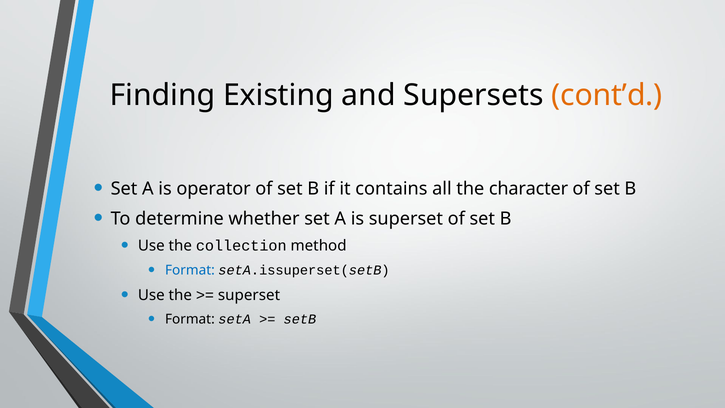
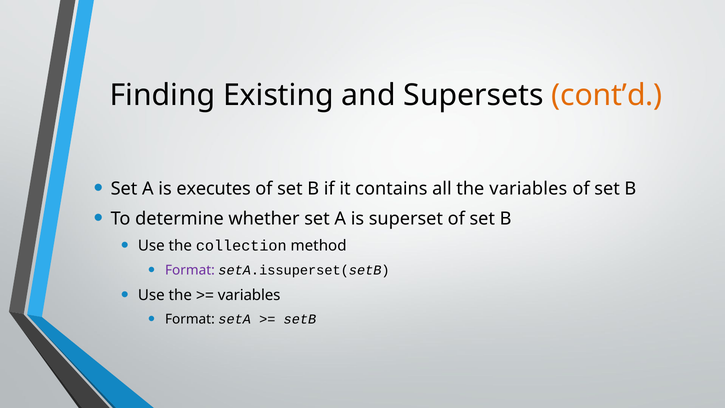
operator: operator -> executes
the character: character -> variables
Format at (190, 270) colour: blue -> purple
superset at (249, 295): superset -> variables
